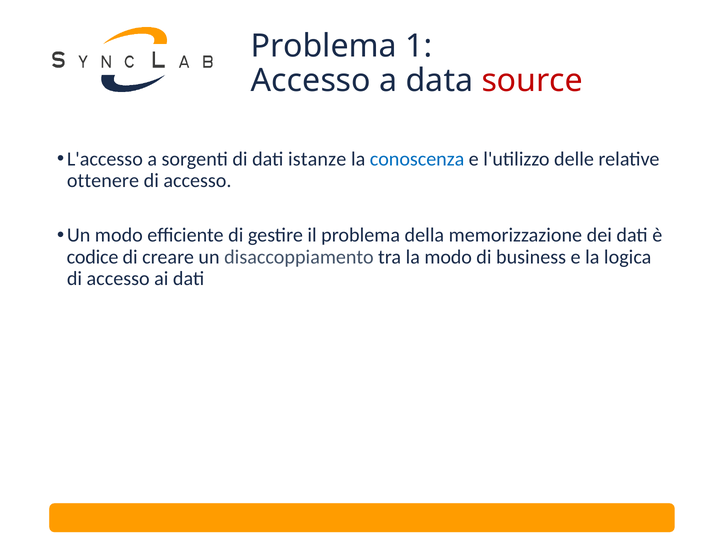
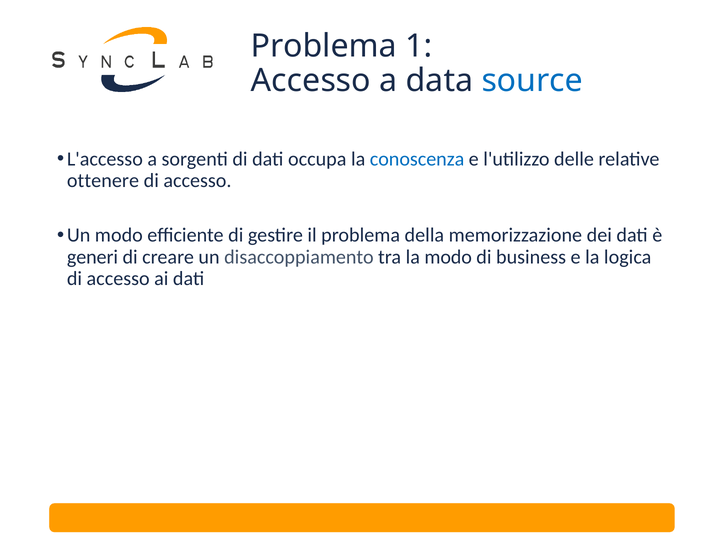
source colour: red -> blue
istanze: istanze -> occupa
codice: codice -> generi
